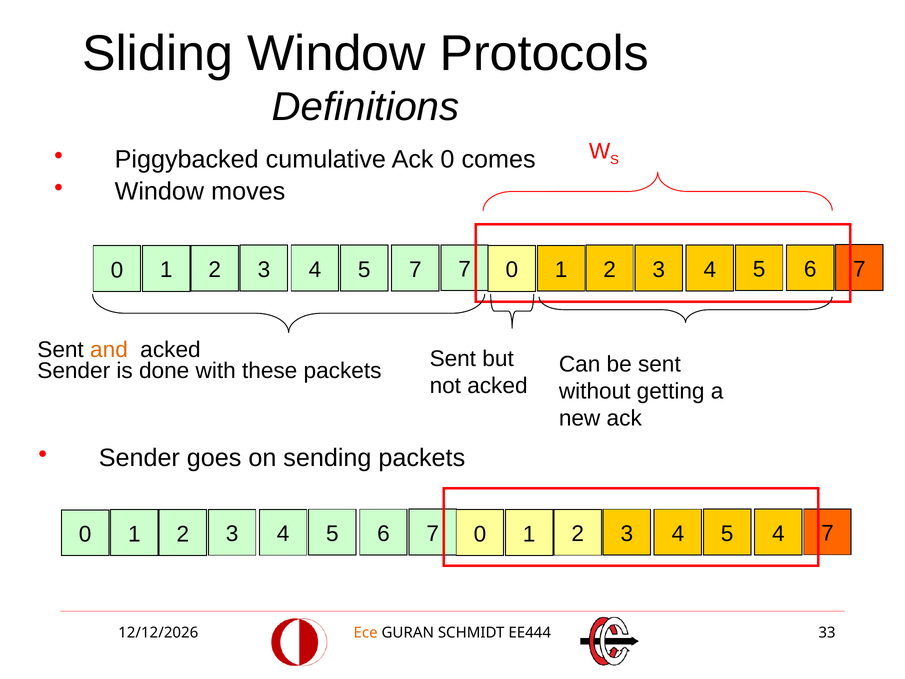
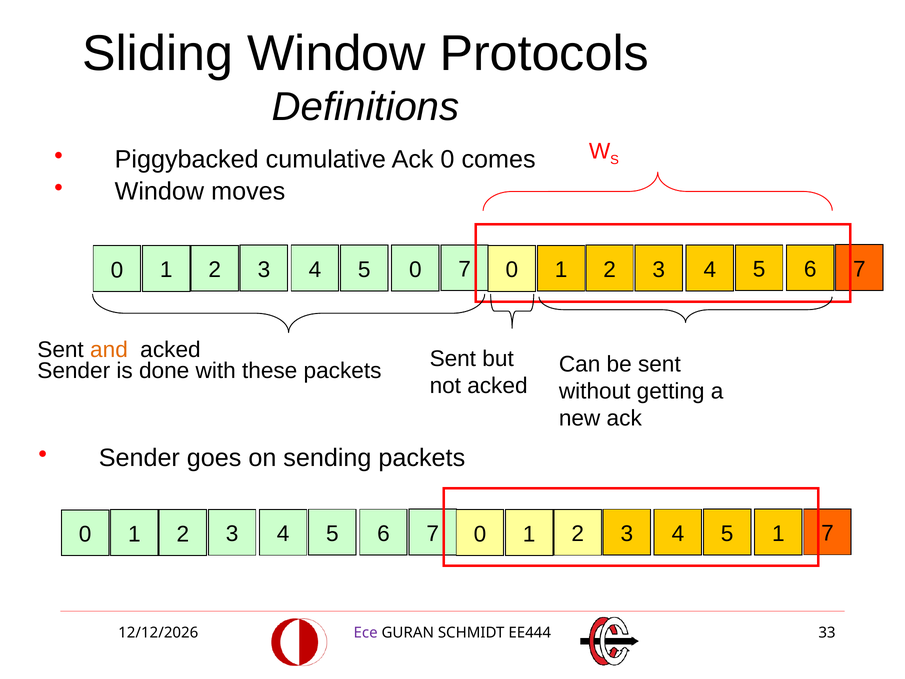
5 7: 7 -> 0
5 4: 4 -> 1
Ece colour: orange -> purple
